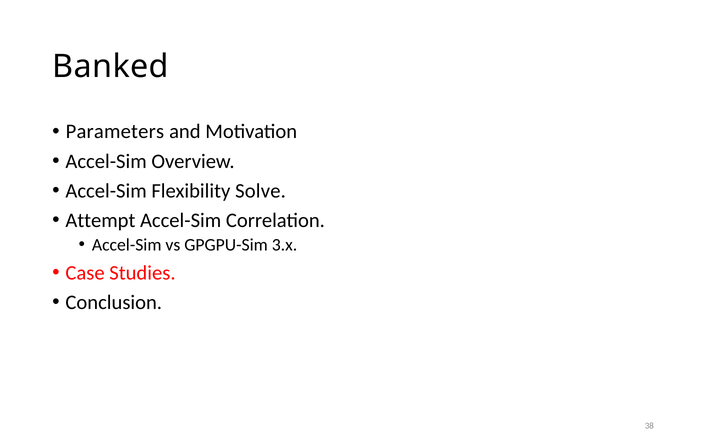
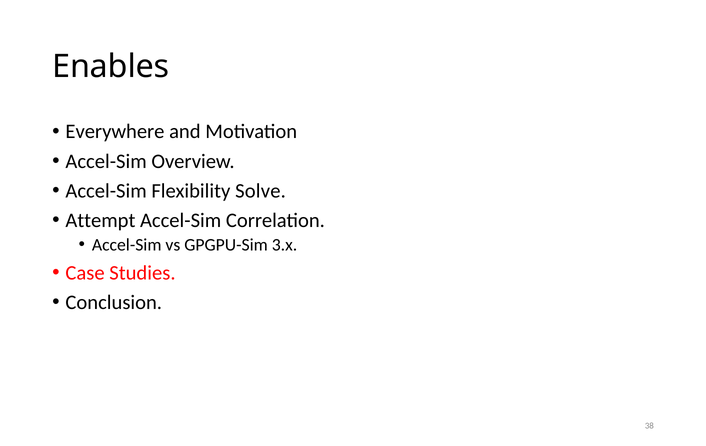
Banked: Banked -> Enables
Parameters: Parameters -> Everywhere
